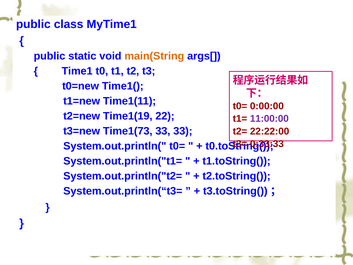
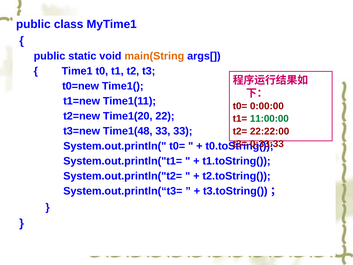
Time1(19: Time1(19 -> Time1(20
11:00:00 colour: purple -> green
Time1(73: Time1(73 -> Time1(48
